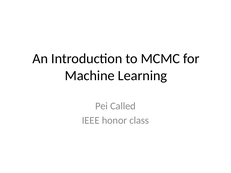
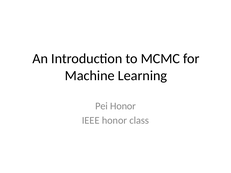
Pei Called: Called -> Honor
